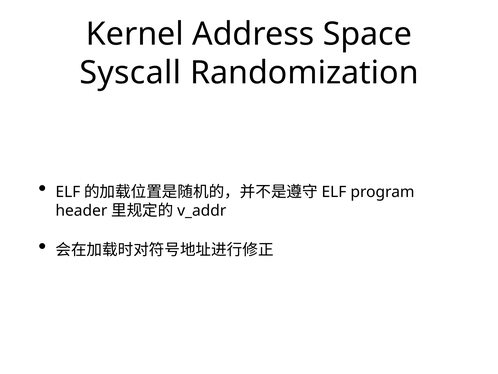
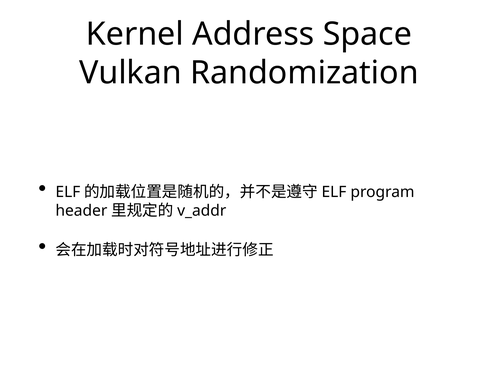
Syscall: Syscall -> Vulkan
